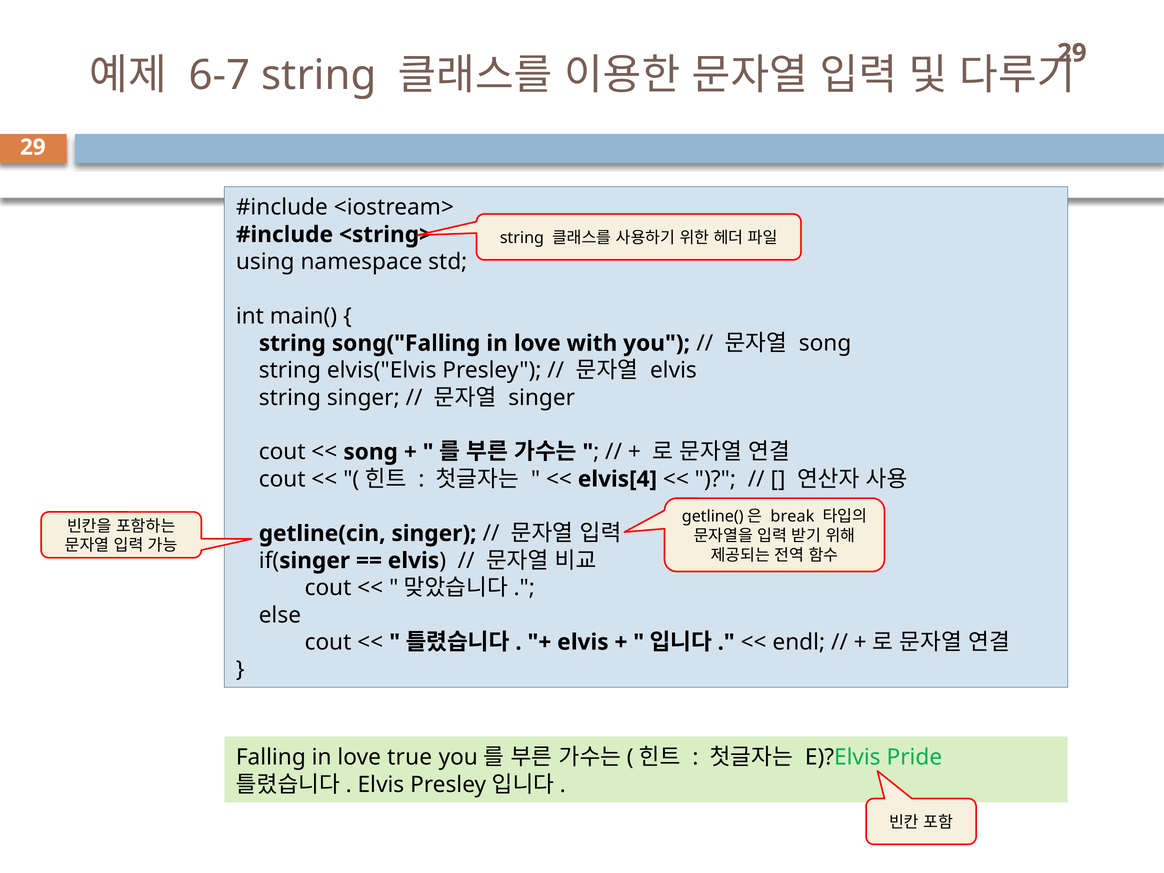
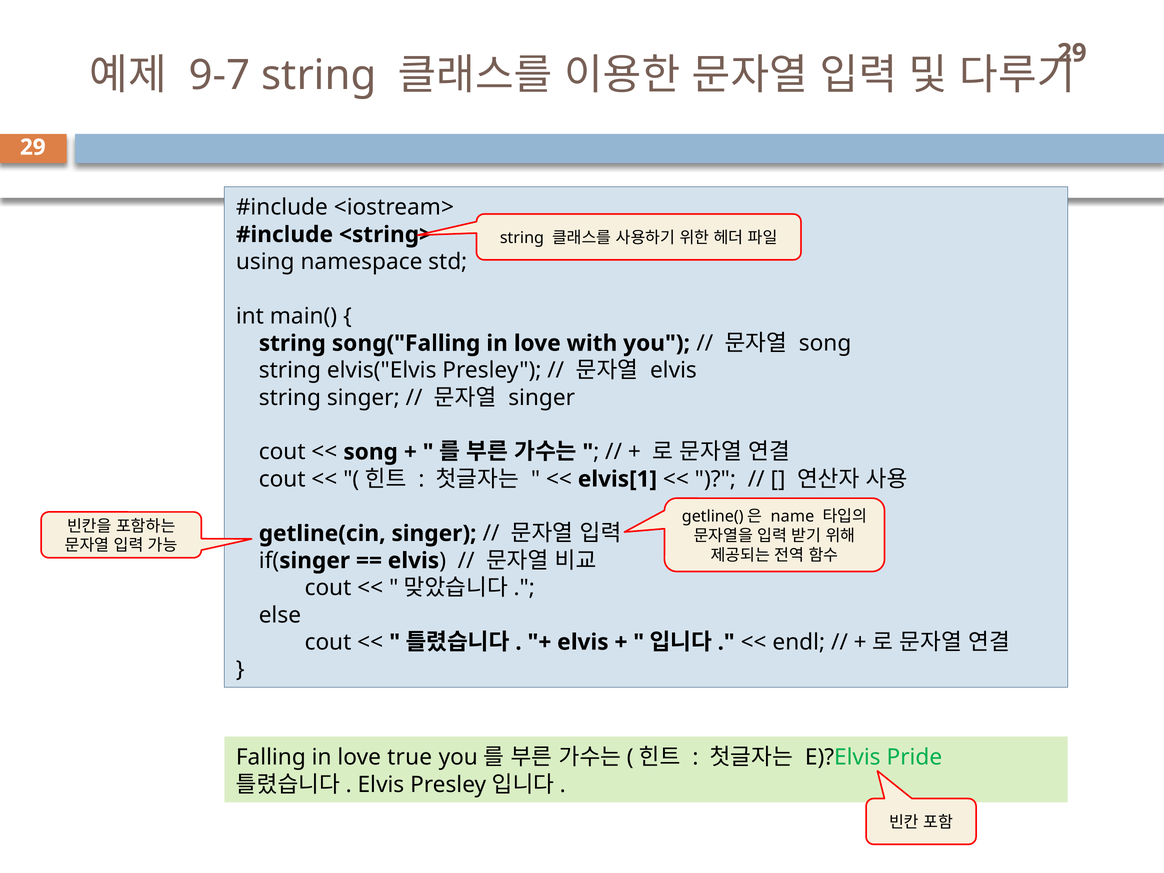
6-7: 6-7 -> 9-7
elvis[4: elvis[4 -> elvis[1
break: break -> name
